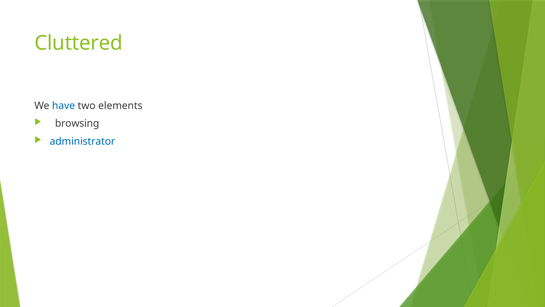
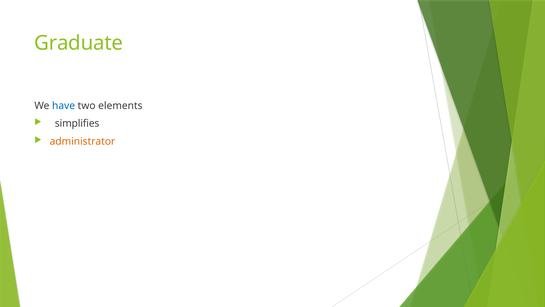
Cluttered: Cluttered -> Graduate
browsing: browsing -> simplifies
administrator colour: blue -> orange
